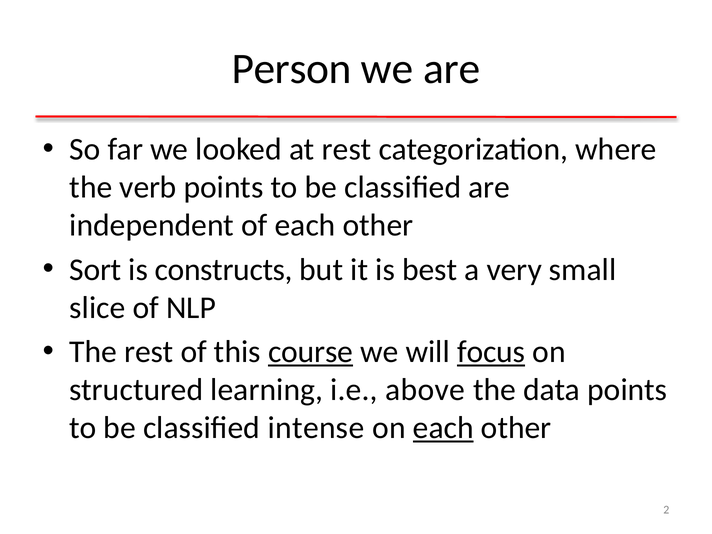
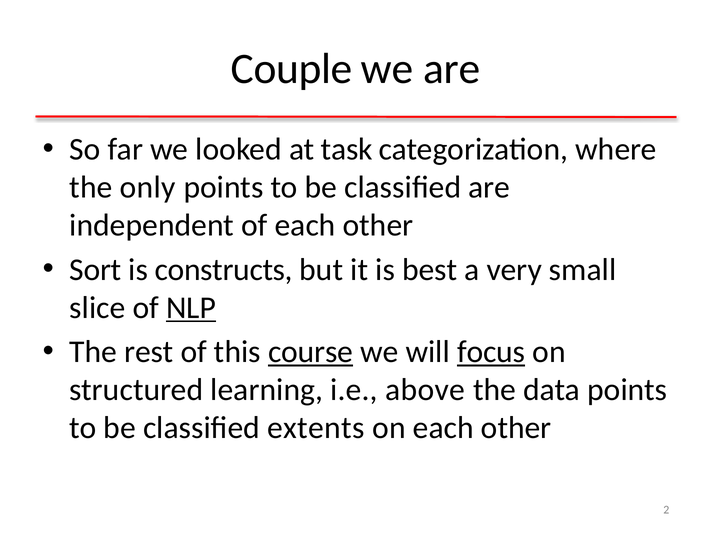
Person: Person -> Couple
at rest: rest -> task
verb: verb -> only
NLP underline: none -> present
intense: intense -> extents
each at (443, 428) underline: present -> none
